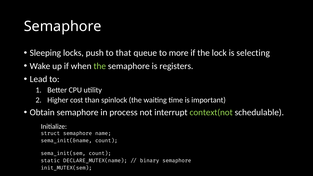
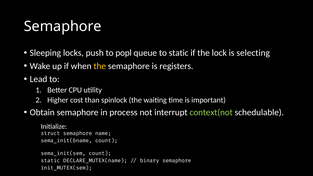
that: that -> popl
to more: more -> static
the at (100, 66) colour: light green -> yellow
